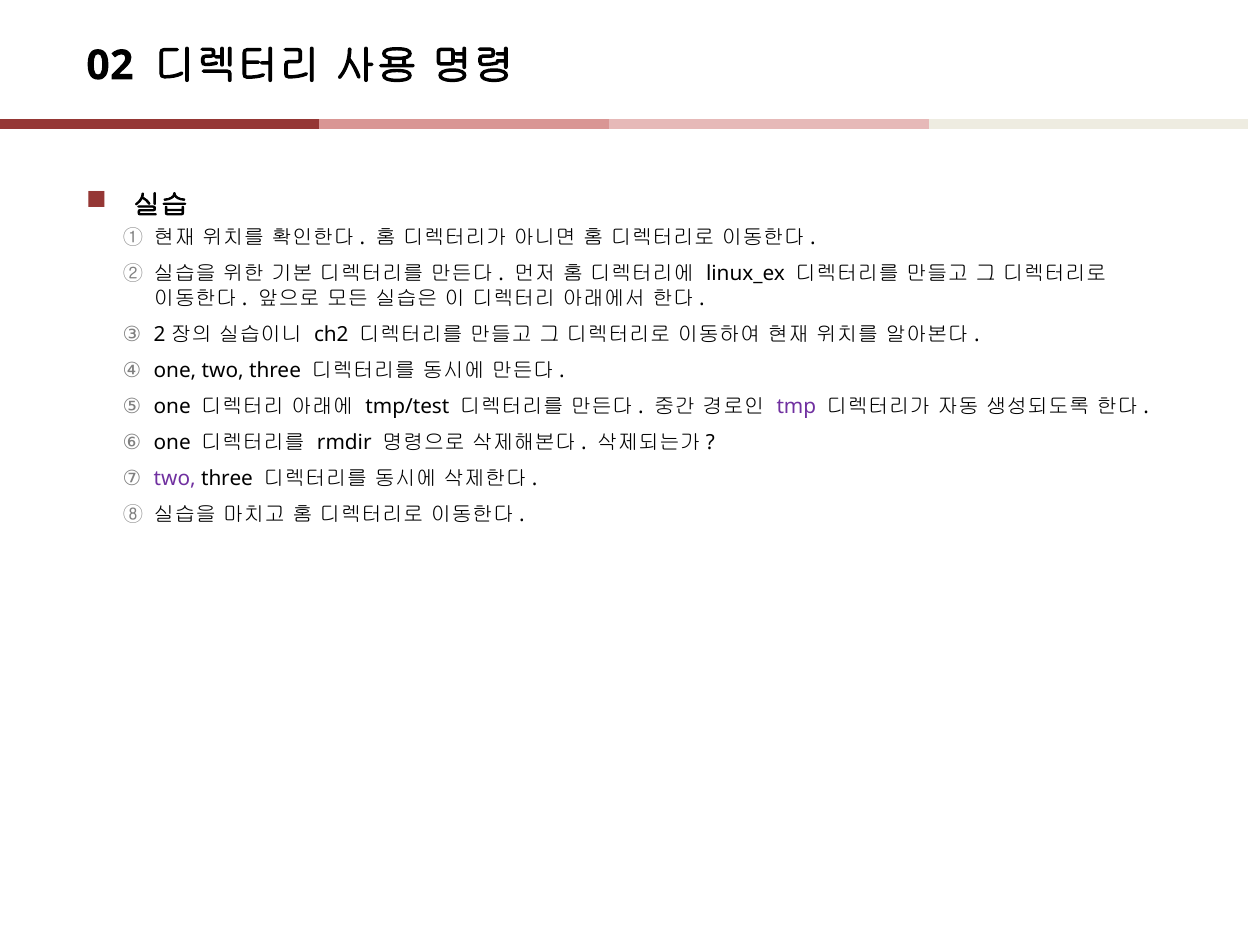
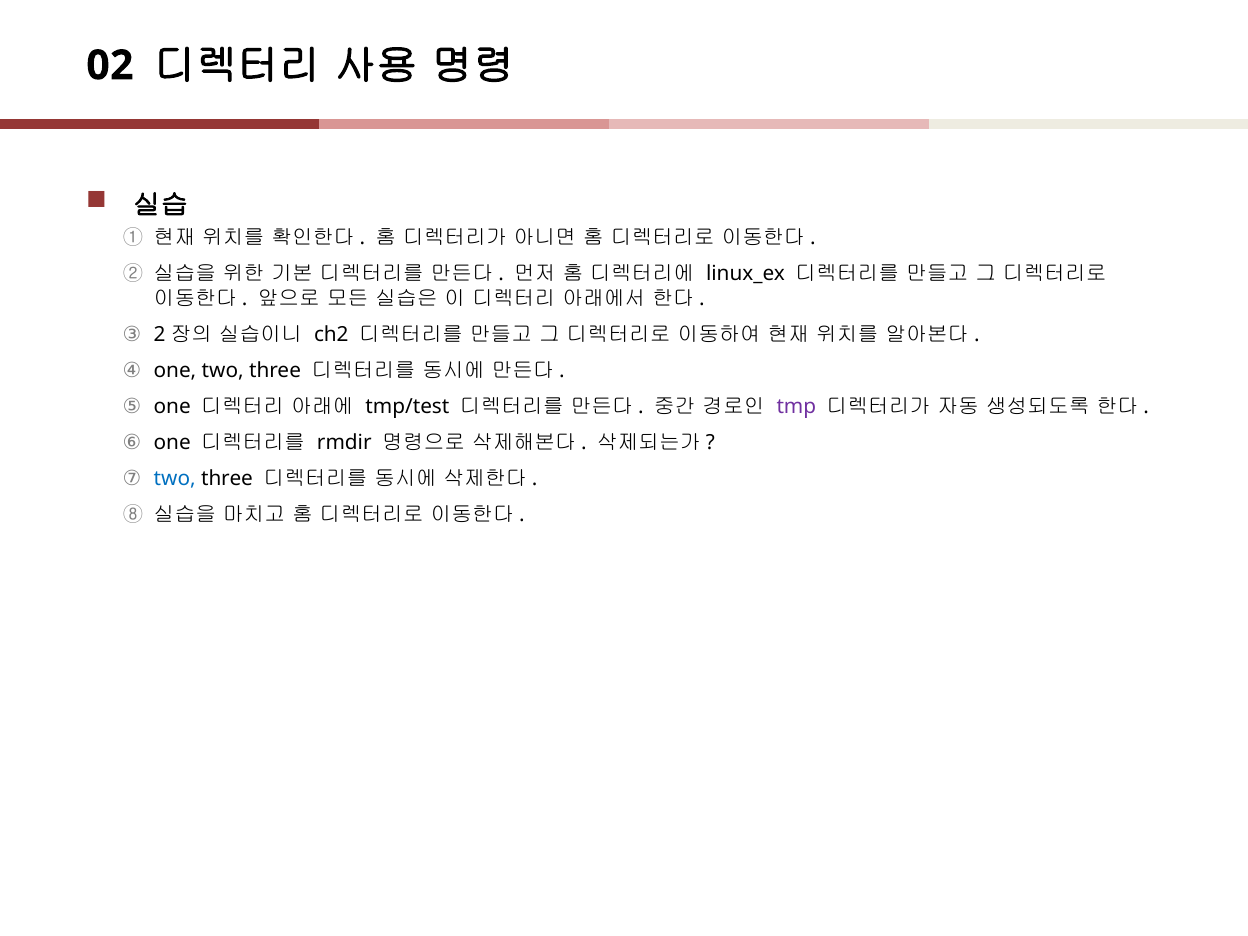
two at (175, 479) colour: purple -> blue
